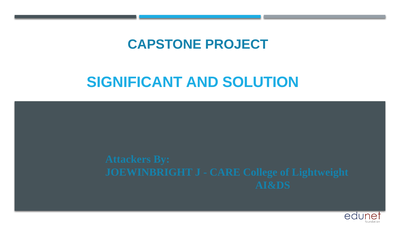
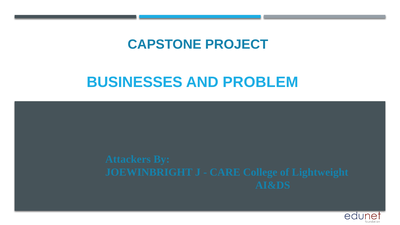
SIGNIFICANT: SIGNIFICANT -> BUSINESSES
SOLUTION: SOLUTION -> PROBLEM
